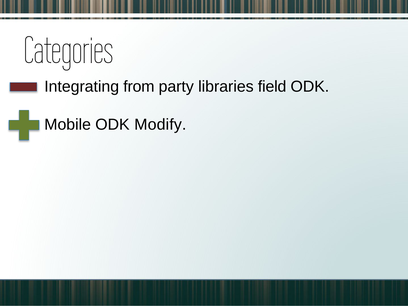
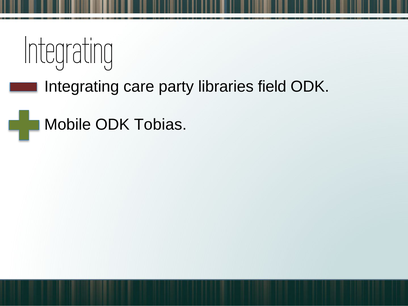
Categories at (69, 50): Categories -> Integrating
from: from -> care
Modify: Modify -> Tobias
